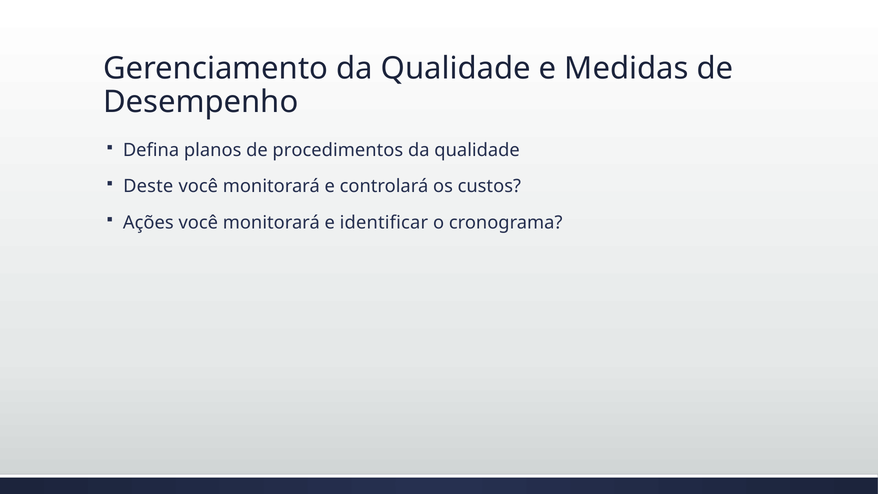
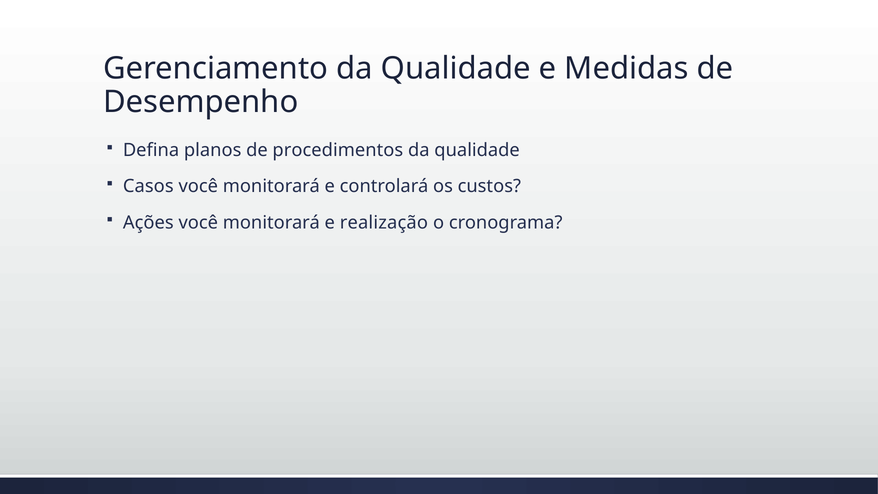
Deste: Deste -> Casos
identificar: identificar -> realização
